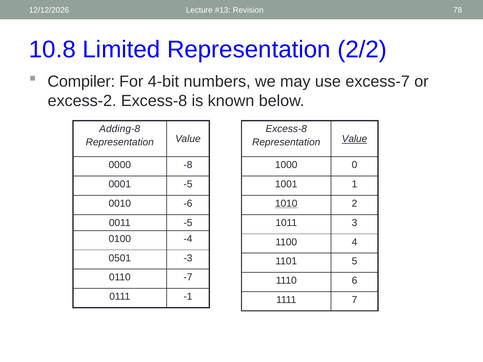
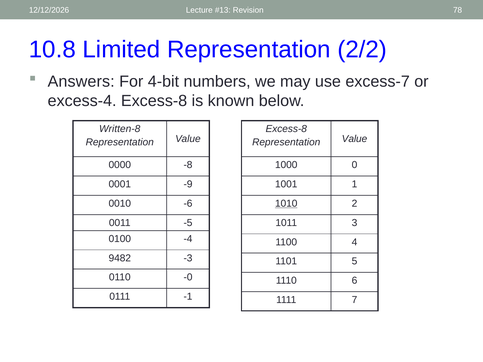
Compiler: Compiler -> Answers
excess-2: excess-2 -> excess-4
Adding-8: Adding-8 -> Written-8
Value at (354, 139) underline: present -> none
0001 -5: -5 -> -9
0501: 0501 -> 9482
-7: -7 -> -0
